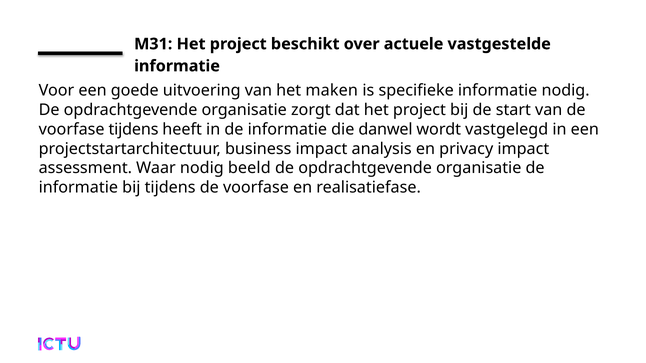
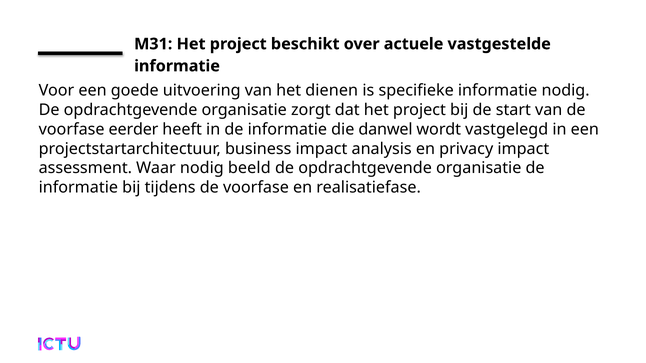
maken: maken -> dienen
voorfase tijdens: tijdens -> eerder
